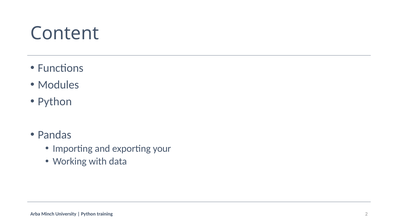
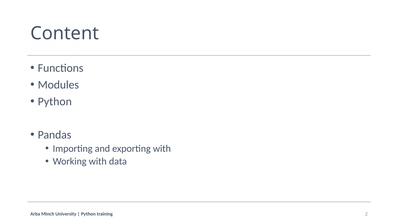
exporting your: your -> with
